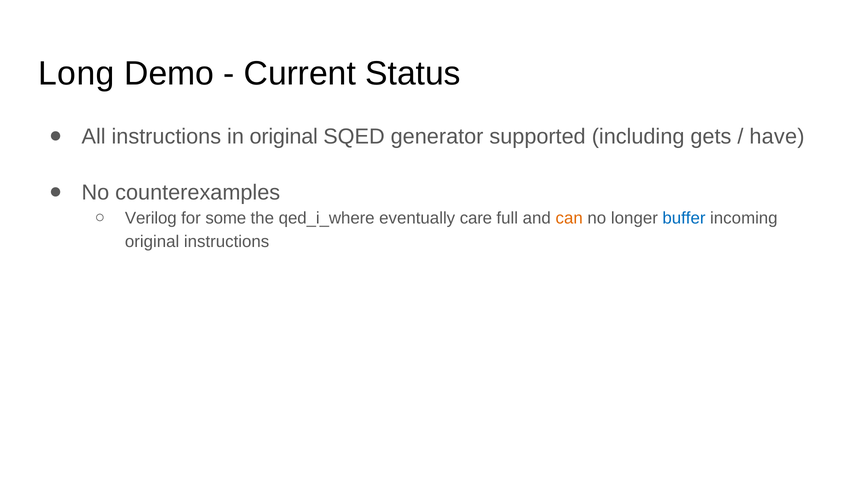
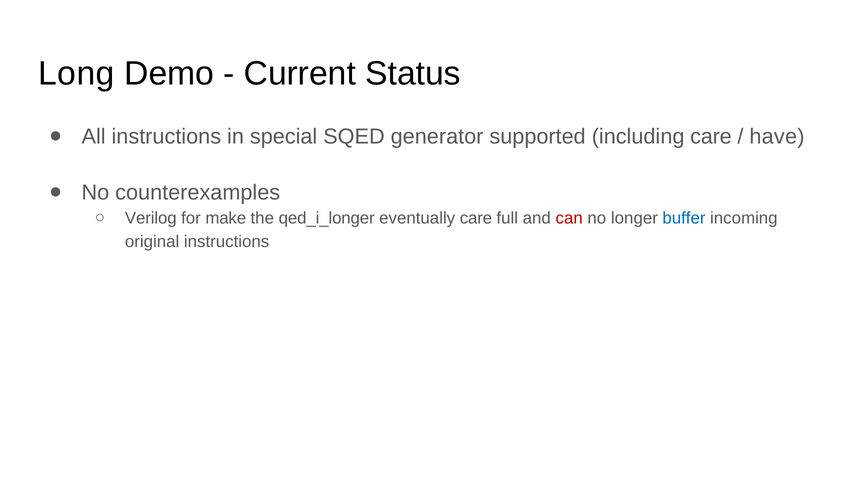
in original: original -> special
including gets: gets -> care
some: some -> make
qed_i_where: qed_i_where -> qed_i_longer
can colour: orange -> red
